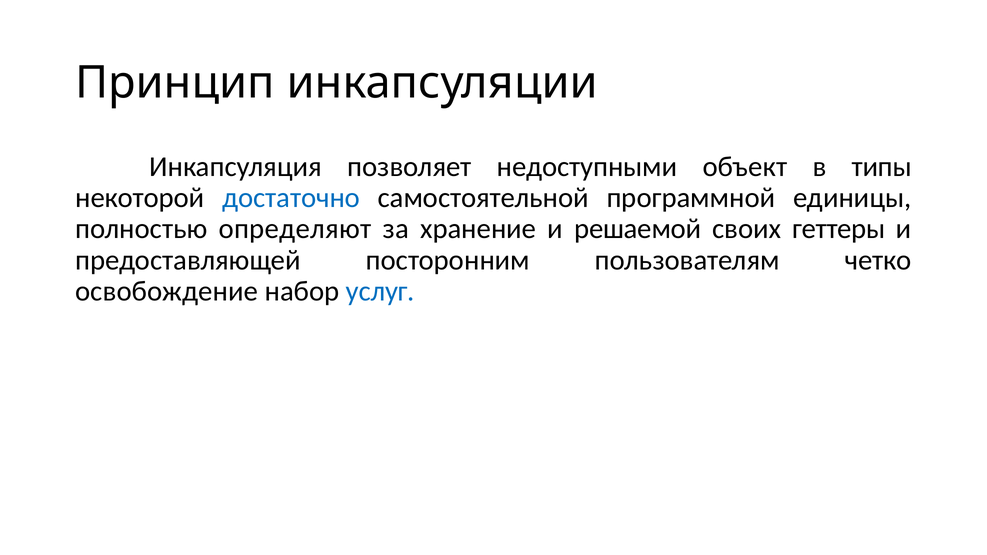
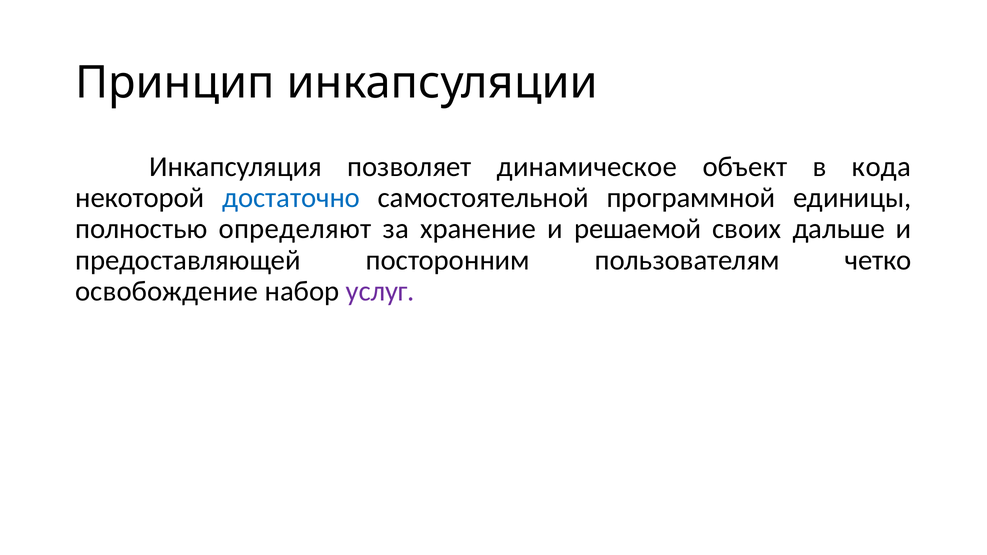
недоступными: недоступными -> динамическое
типы: типы -> кода
геттеры: геттеры -> дальше
услуг colour: blue -> purple
